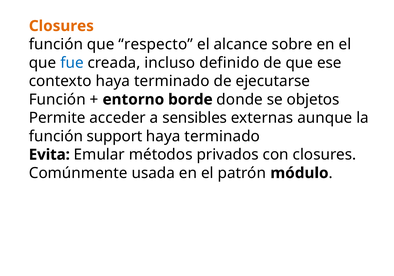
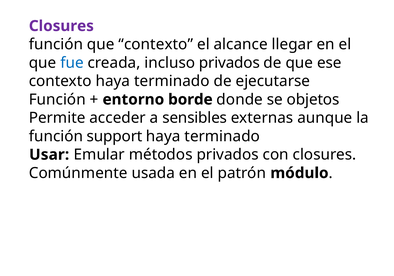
Closures at (61, 26) colour: orange -> purple
que respecto: respecto -> contexto
sobre: sobre -> llegar
incluso definido: definido -> privados
Evita: Evita -> Usar
